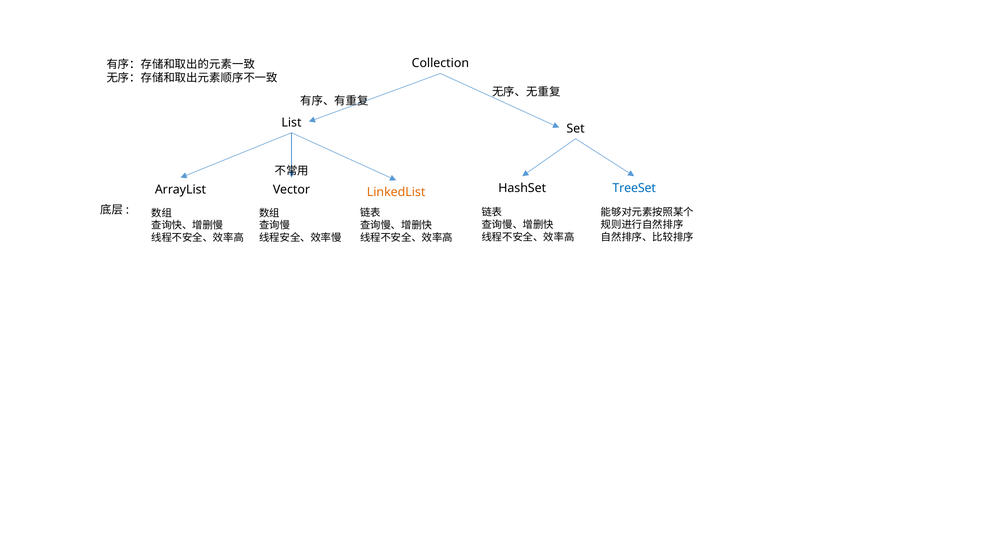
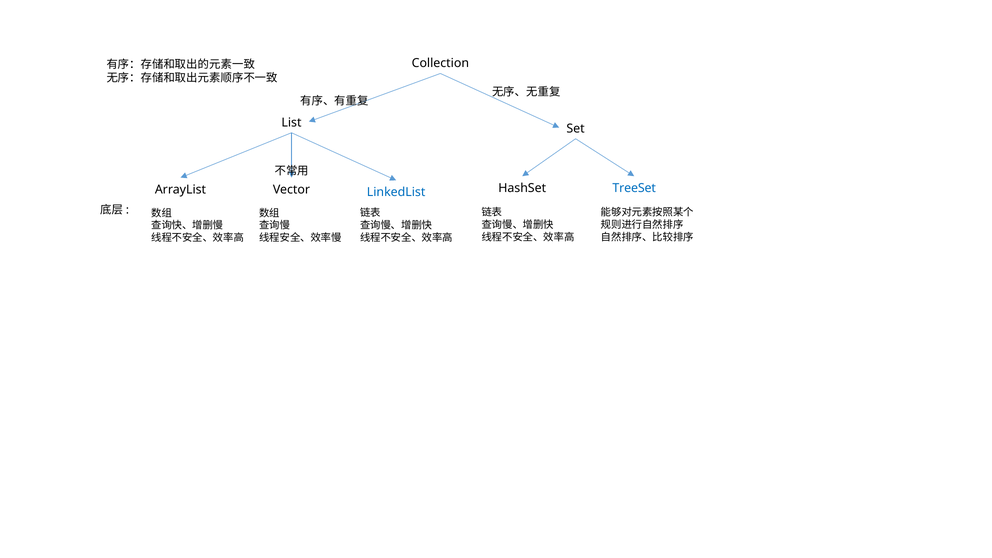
LinkedList colour: orange -> blue
